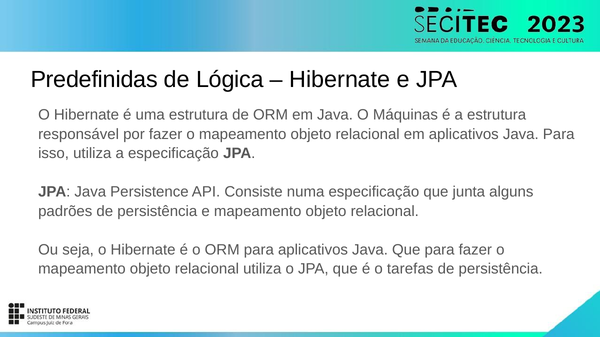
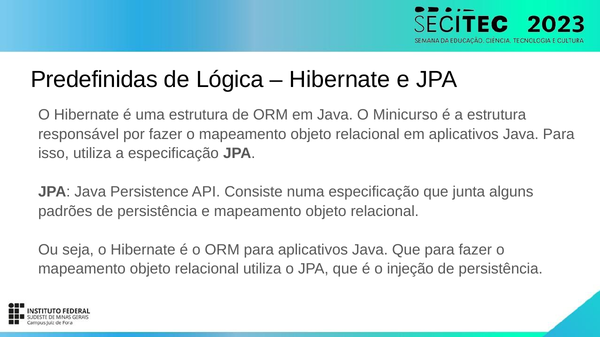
Máquinas: Máquinas -> Minicurso
tarefas: tarefas -> injeção
